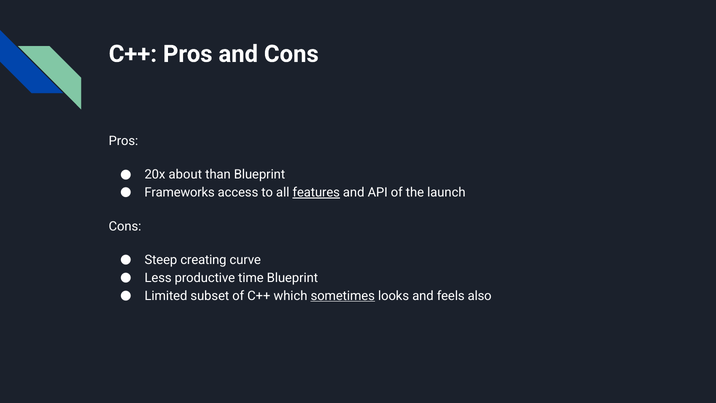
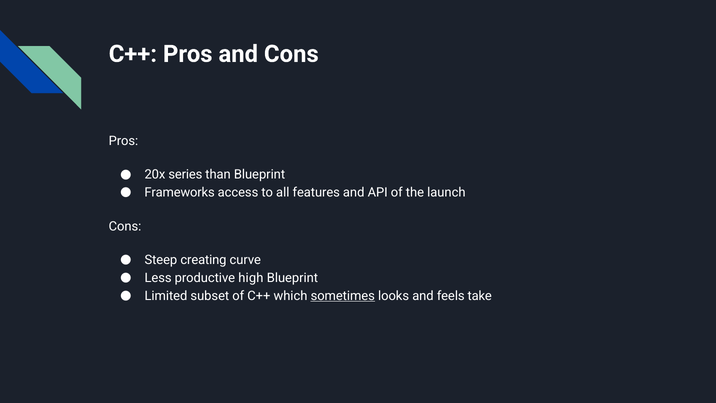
about: about -> series
features underline: present -> none
time: time -> high
also: also -> take
